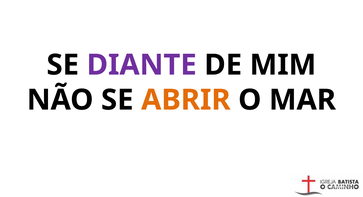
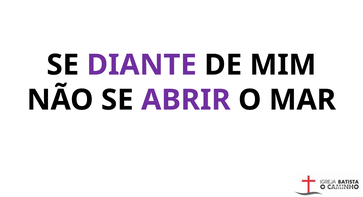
ABRIR colour: orange -> purple
